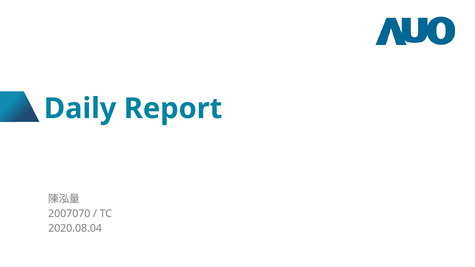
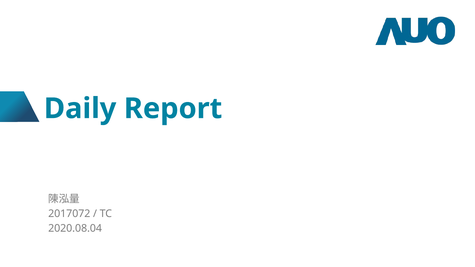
2007070: 2007070 -> 2017072
